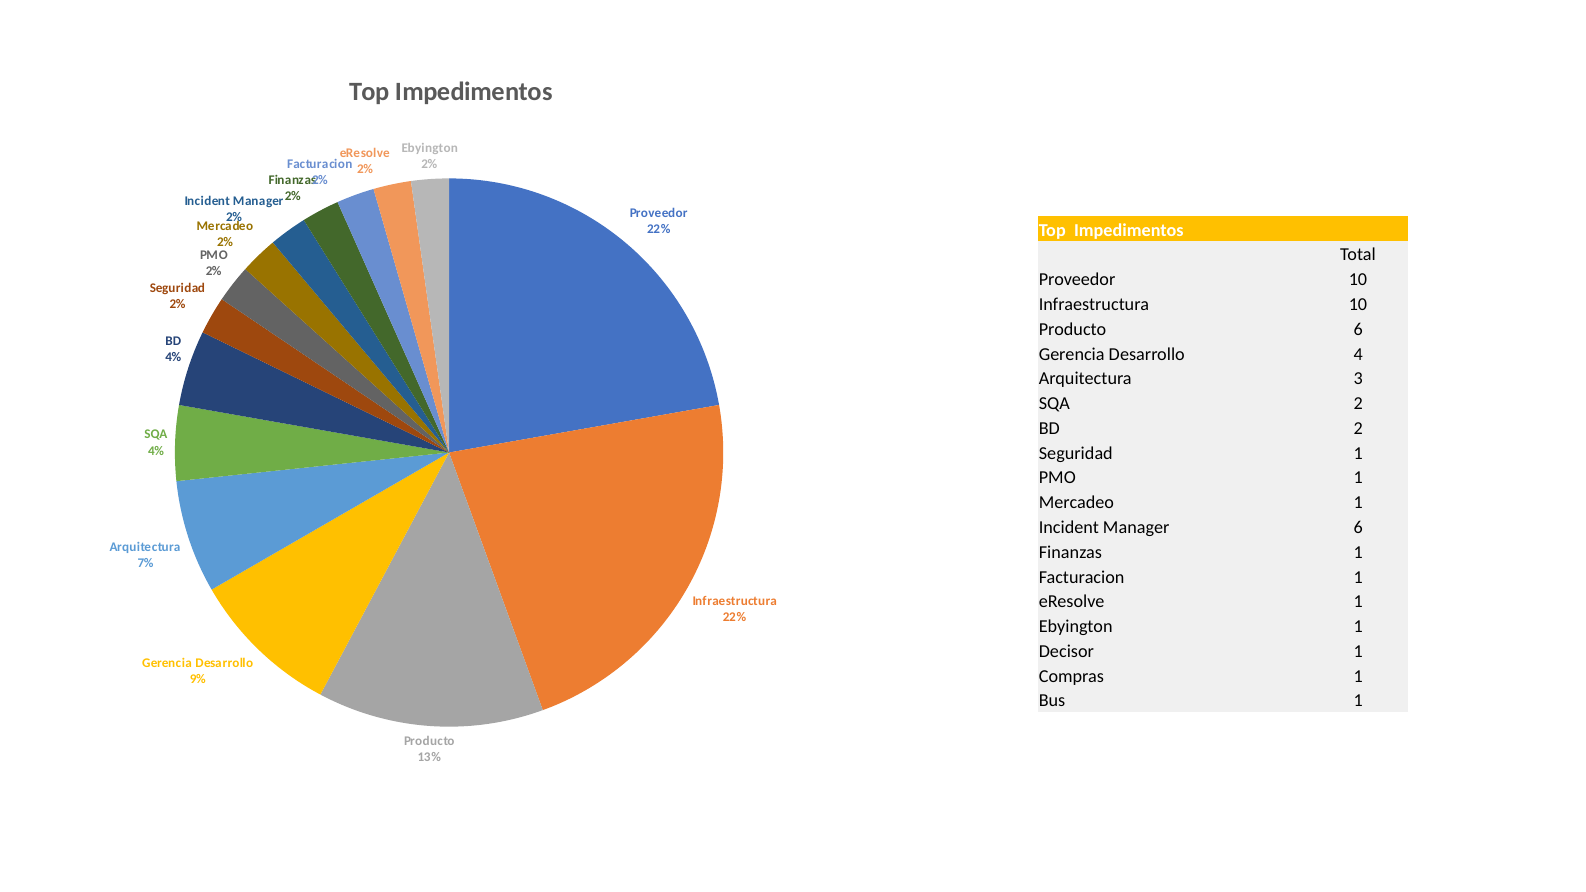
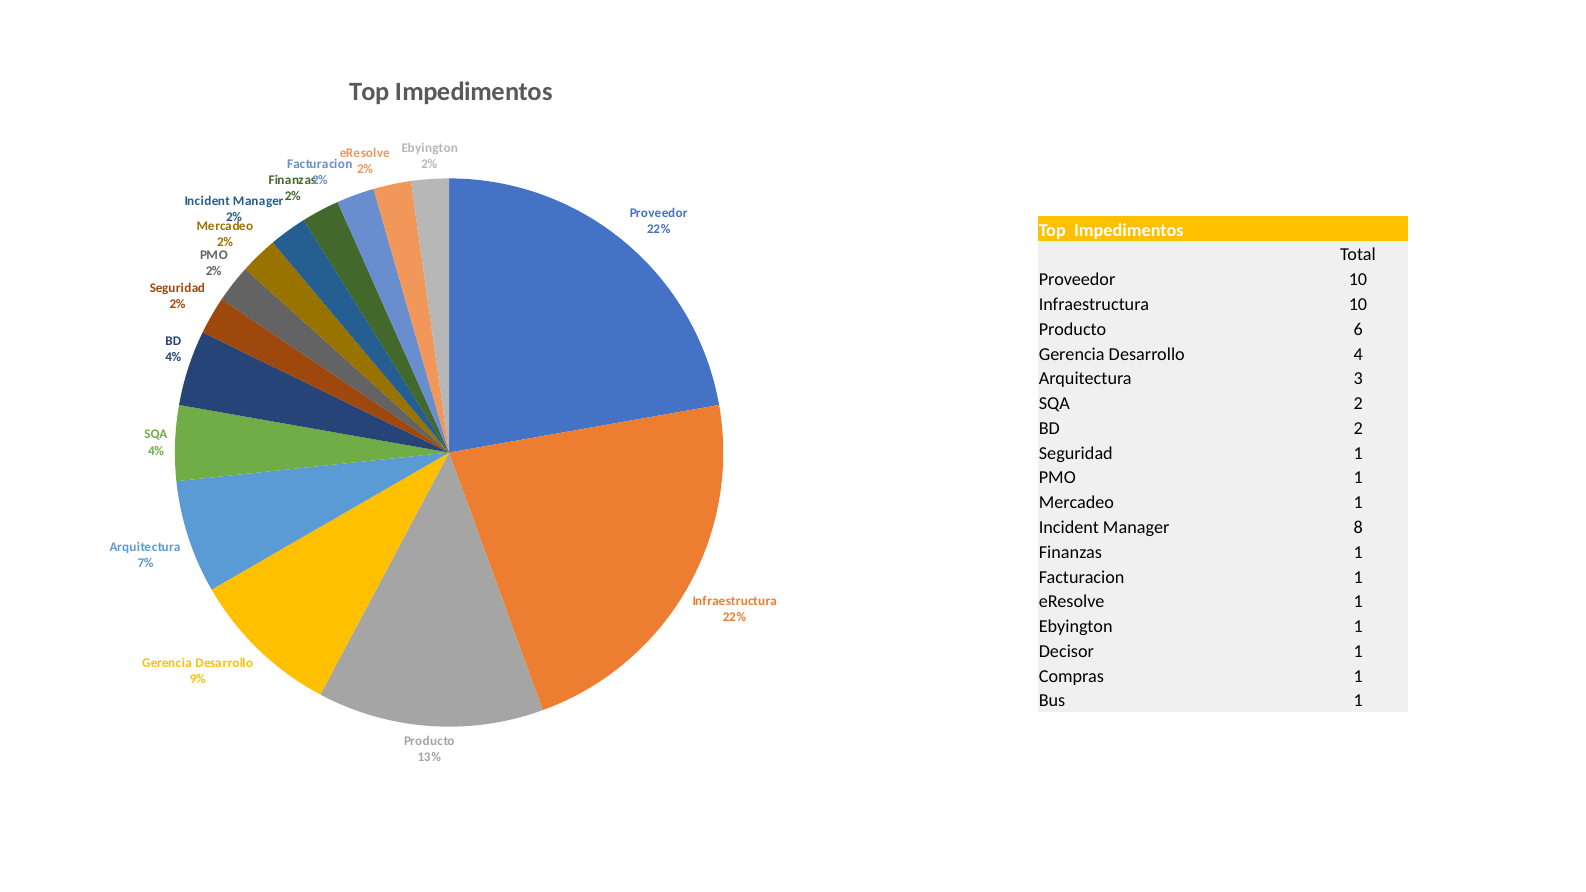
Manager 6: 6 -> 8
